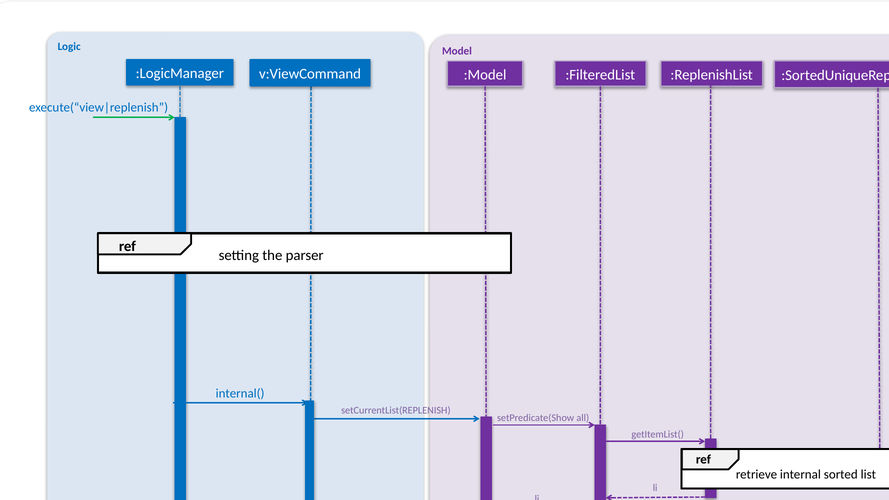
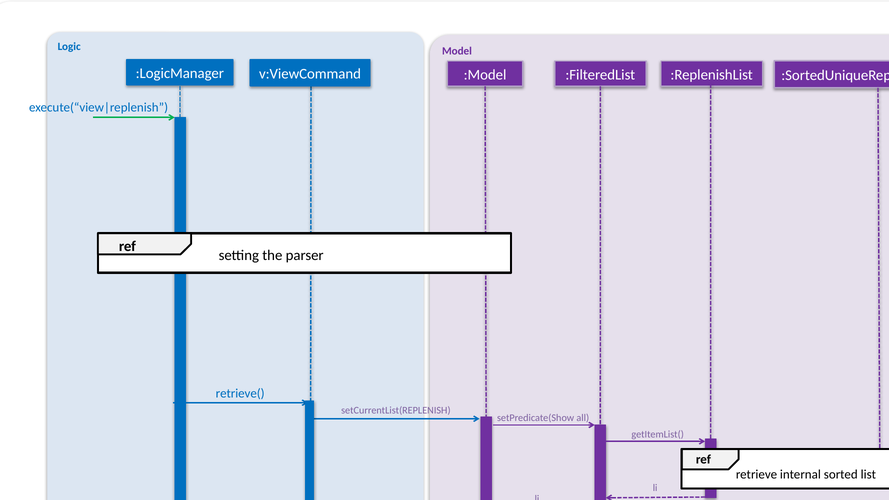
internal(: internal( -> retrieve(
